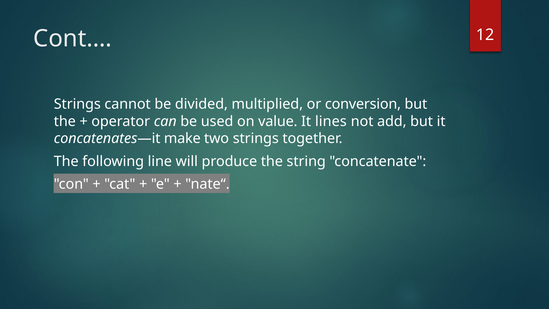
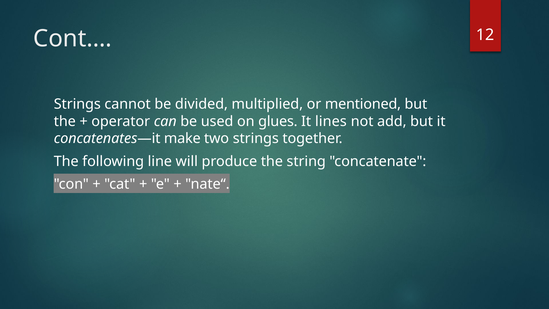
conversion: conversion -> mentioned
value: value -> glues
